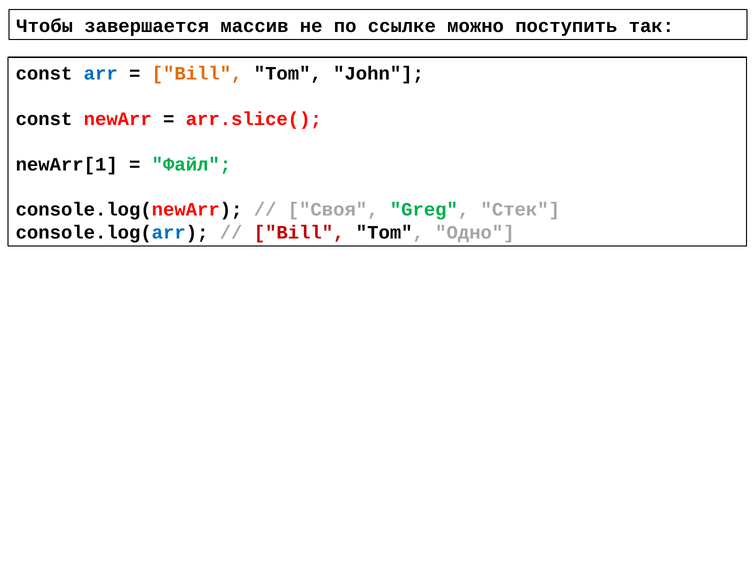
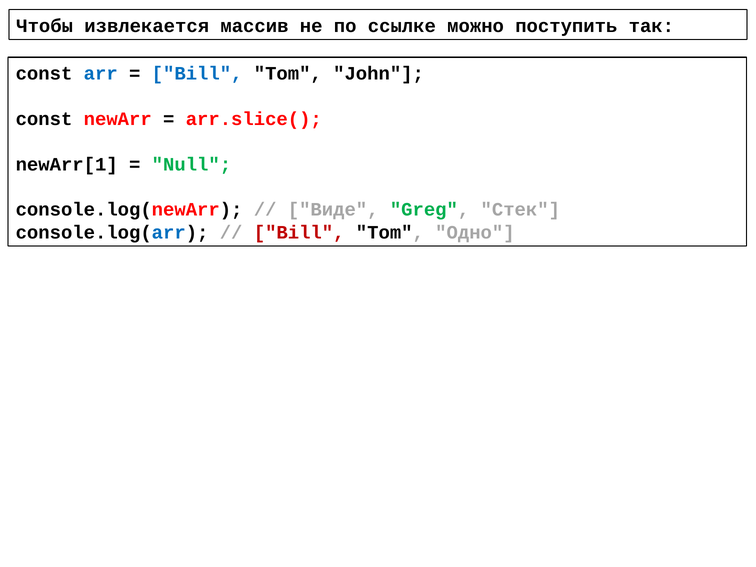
завершается: завершается -> извлекается
Bill at (197, 74) colour: orange -> blue
Файл: Файл -> Null
Своя: Своя -> Виде
